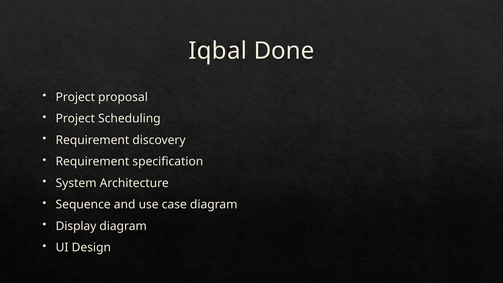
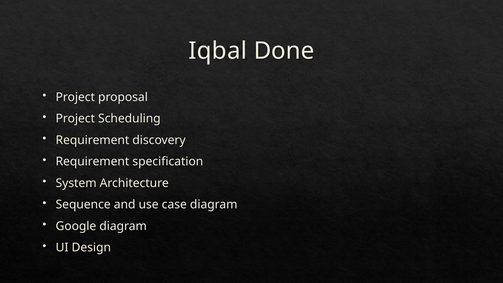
Display: Display -> Google
